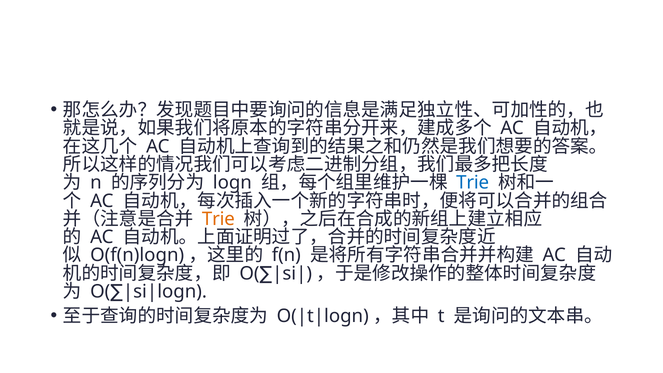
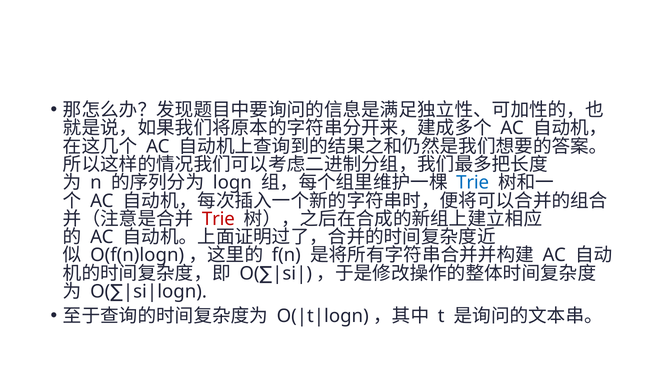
Trie at (218, 219) colour: orange -> red
